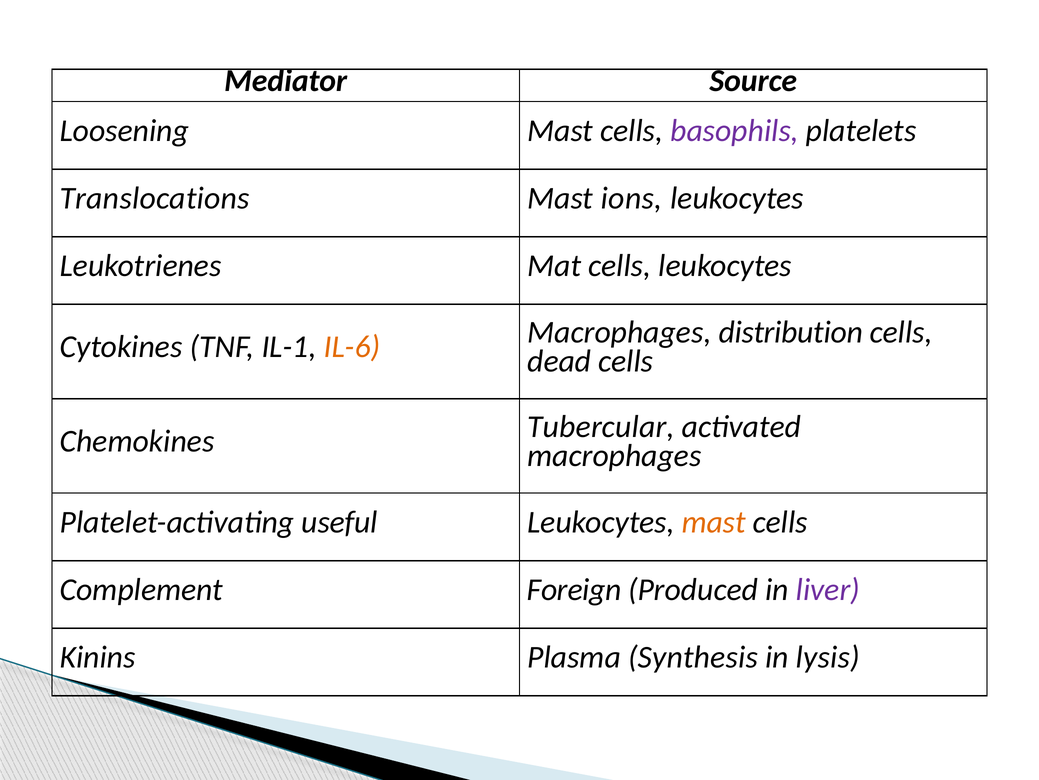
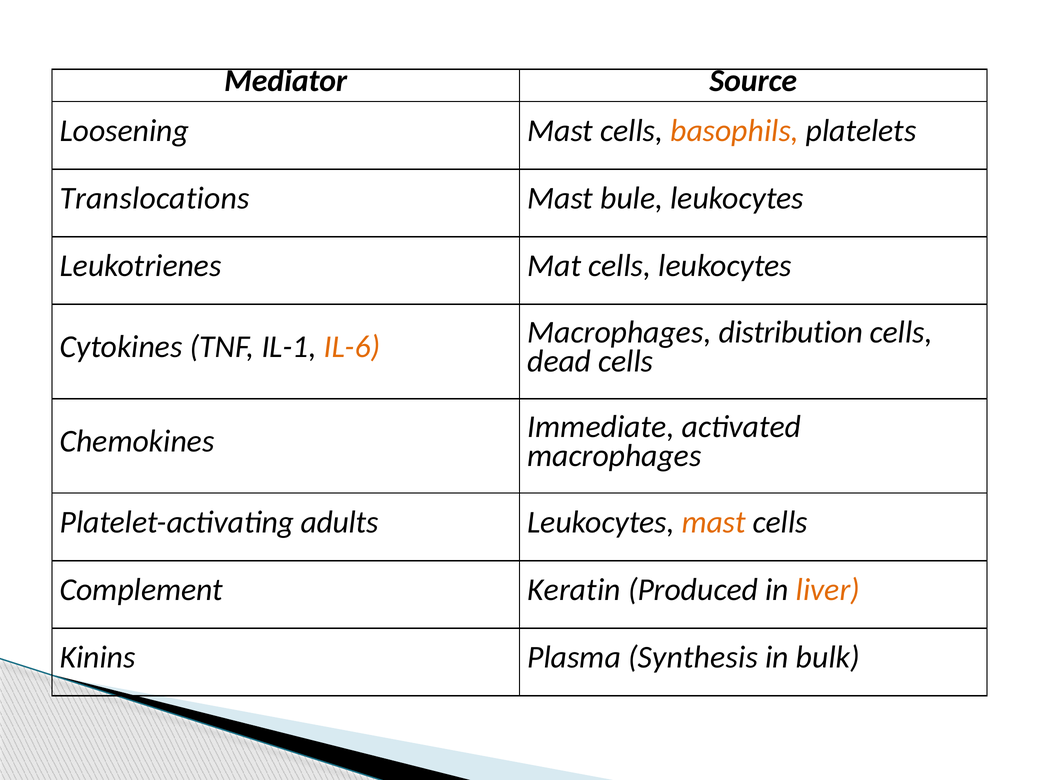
basophils colour: purple -> orange
ions: ions -> bule
Tubercular: Tubercular -> Immediate
useful: useful -> adults
Foreign: Foreign -> Keratin
liver colour: purple -> orange
lysis: lysis -> bulk
